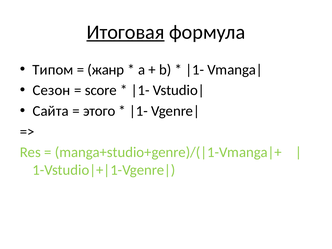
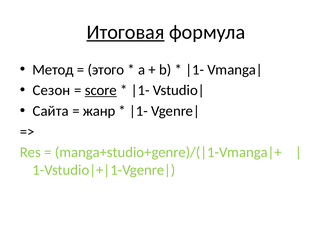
Типом: Типом -> Метод
жанр: жанр -> этого
score underline: none -> present
этого: этого -> жанр
